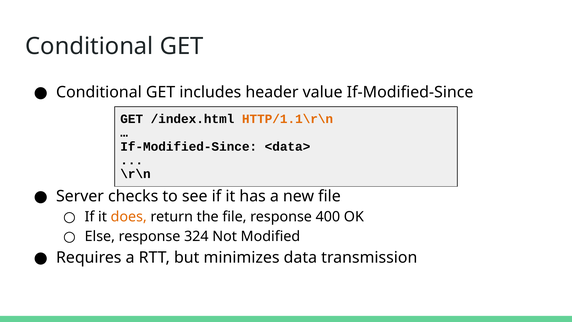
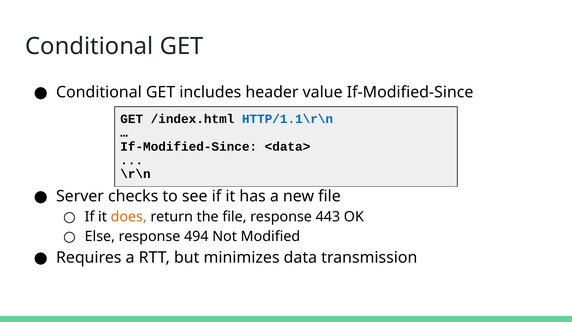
HTTP/1.1\r\n colour: orange -> blue
400: 400 -> 443
324: 324 -> 494
